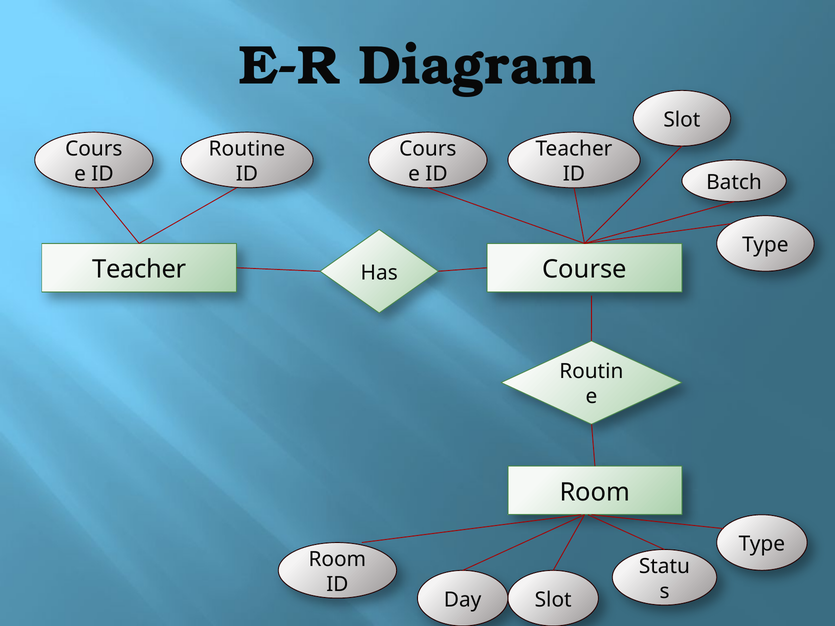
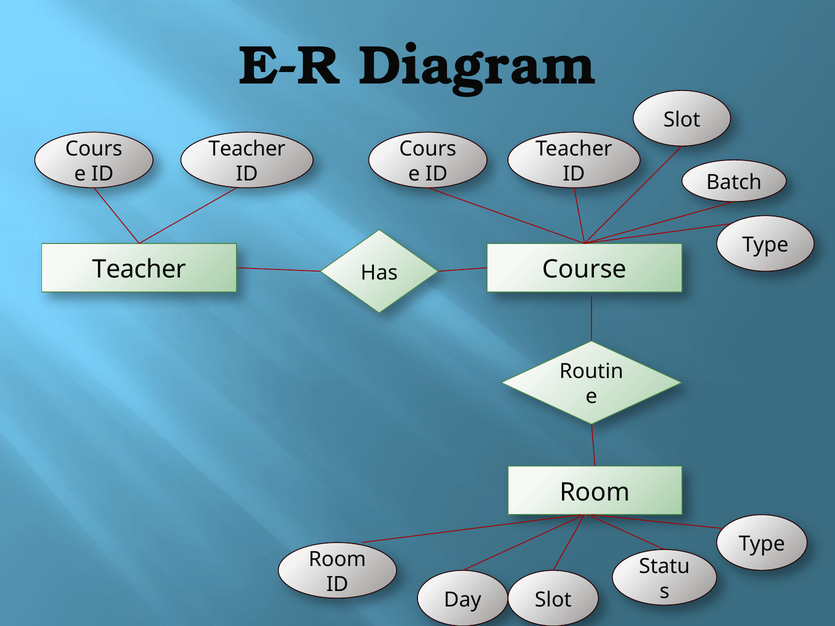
Routine at (247, 149): Routine -> Teacher
